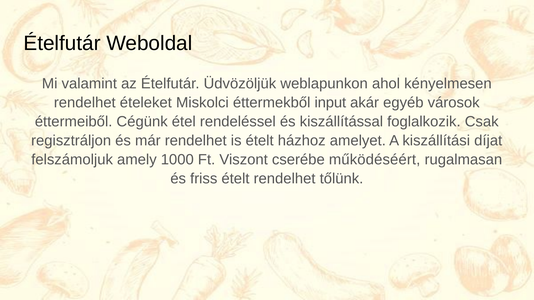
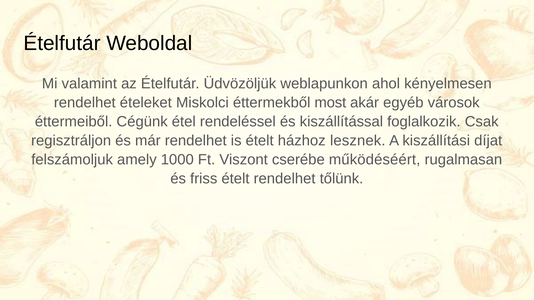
input: input -> most
amelyet: amelyet -> lesznek
